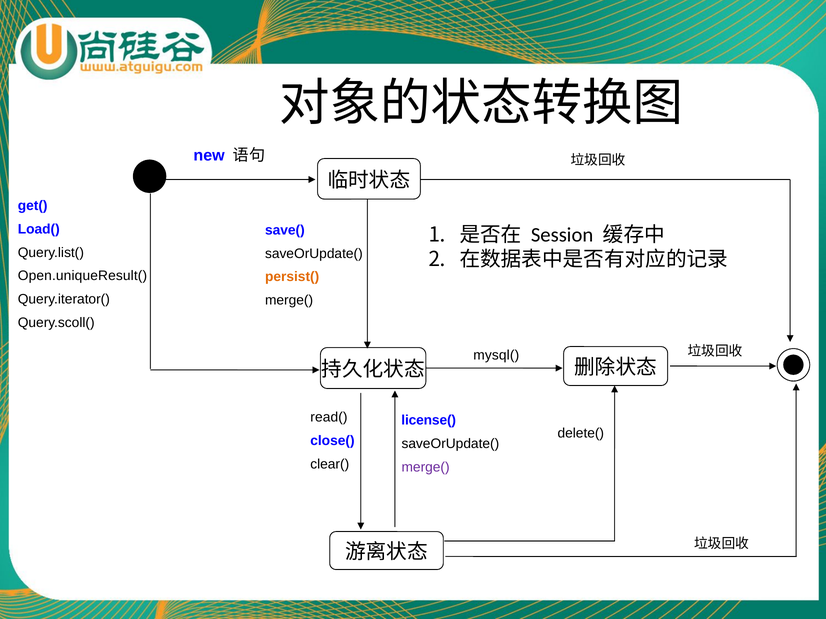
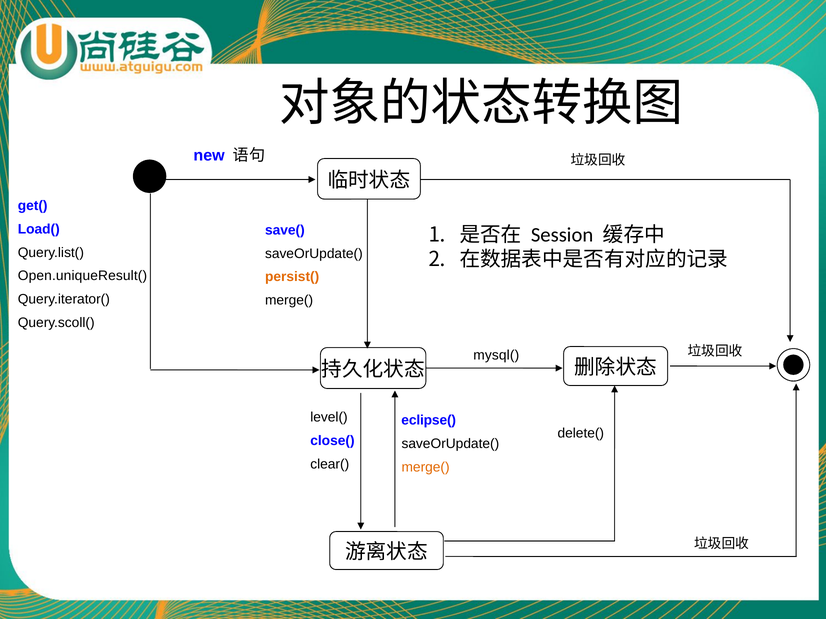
read(: read( -> level(
license(: license( -> eclipse(
merge( at (426, 467) colour: purple -> orange
